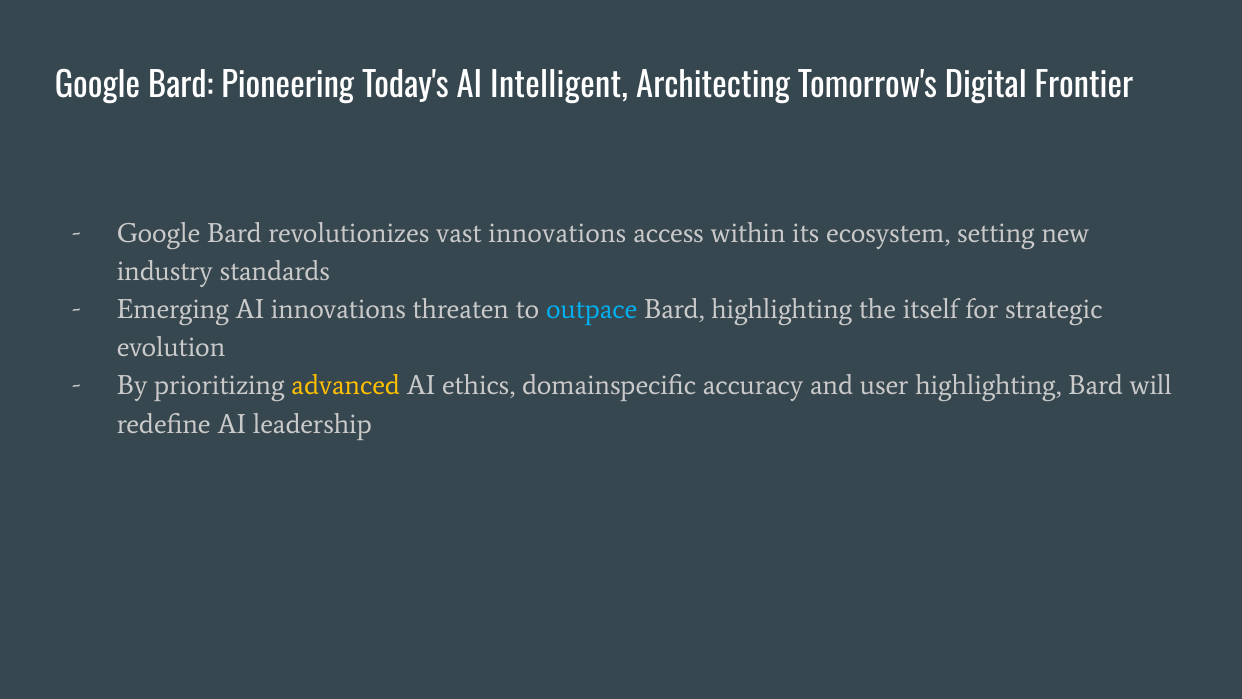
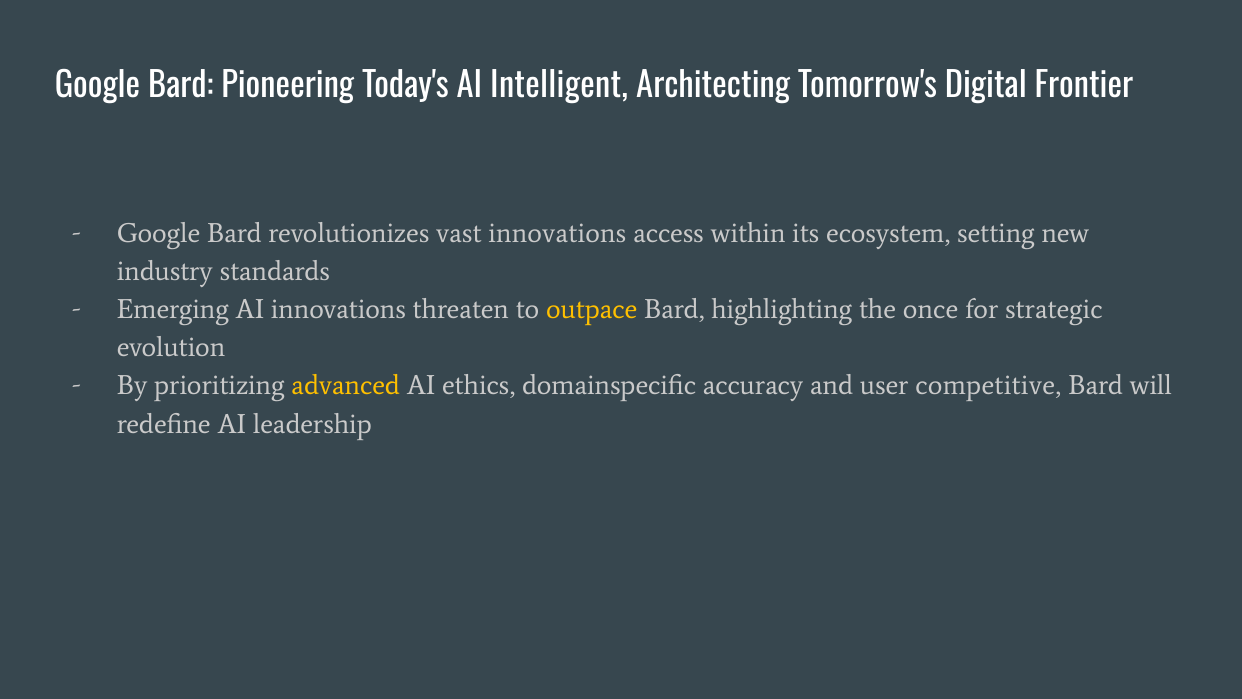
outpace colour: light blue -> yellow
itself: itself -> once
user highlighting: highlighting -> competitive
